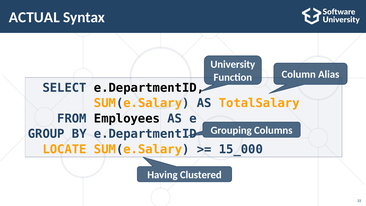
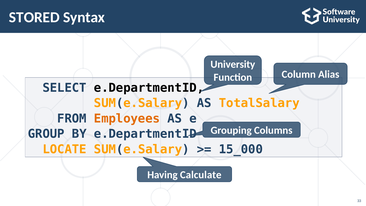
ACTUAL: ACTUAL -> STORED
Employees colour: black -> orange
Clustered: Clustered -> Calculate
